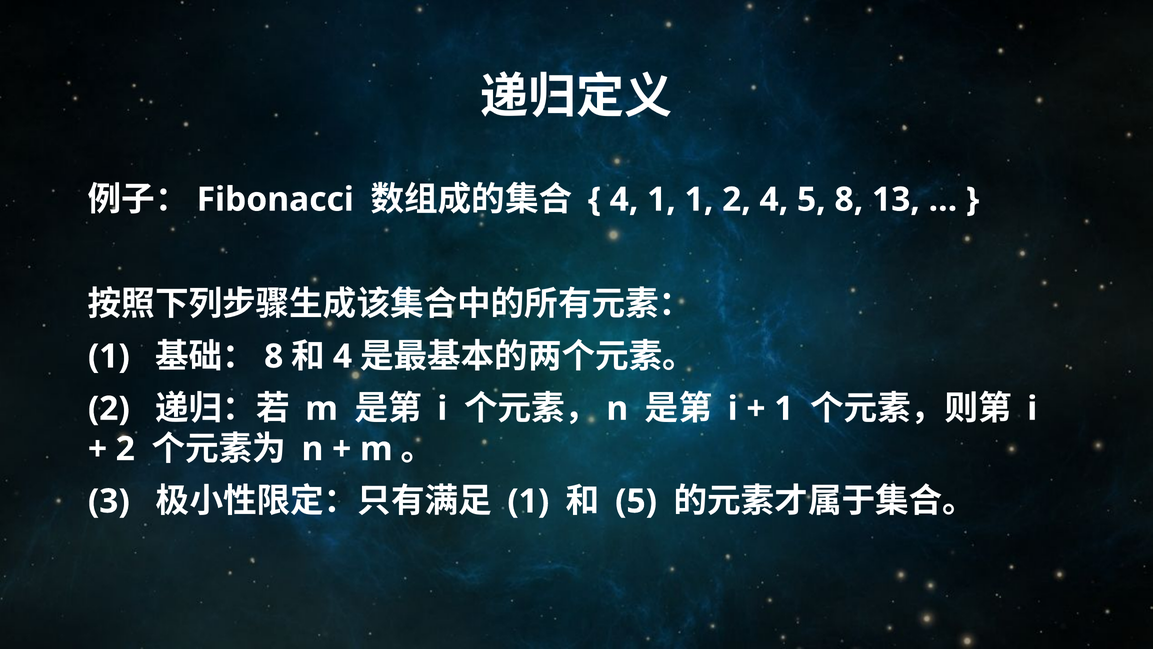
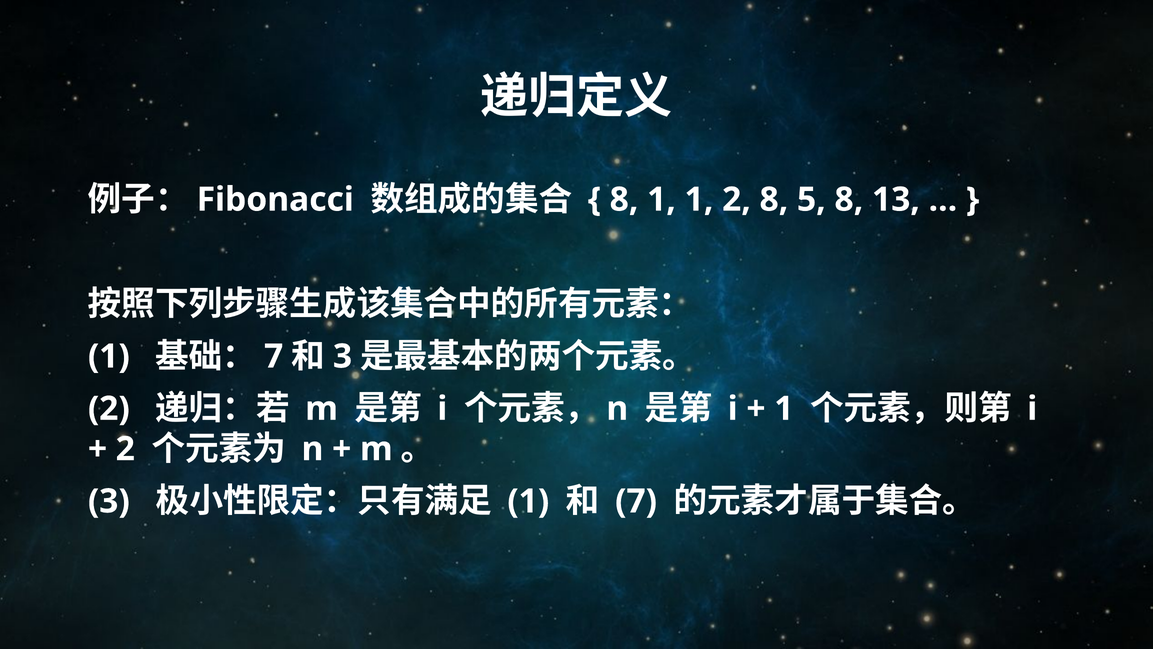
4 at (624, 199): 4 -> 8
2 4: 4 -> 8
8 at (274, 356): 8 -> 7
4 at (343, 356): 4 -> 3
5 at (636, 501): 5 -> 7
